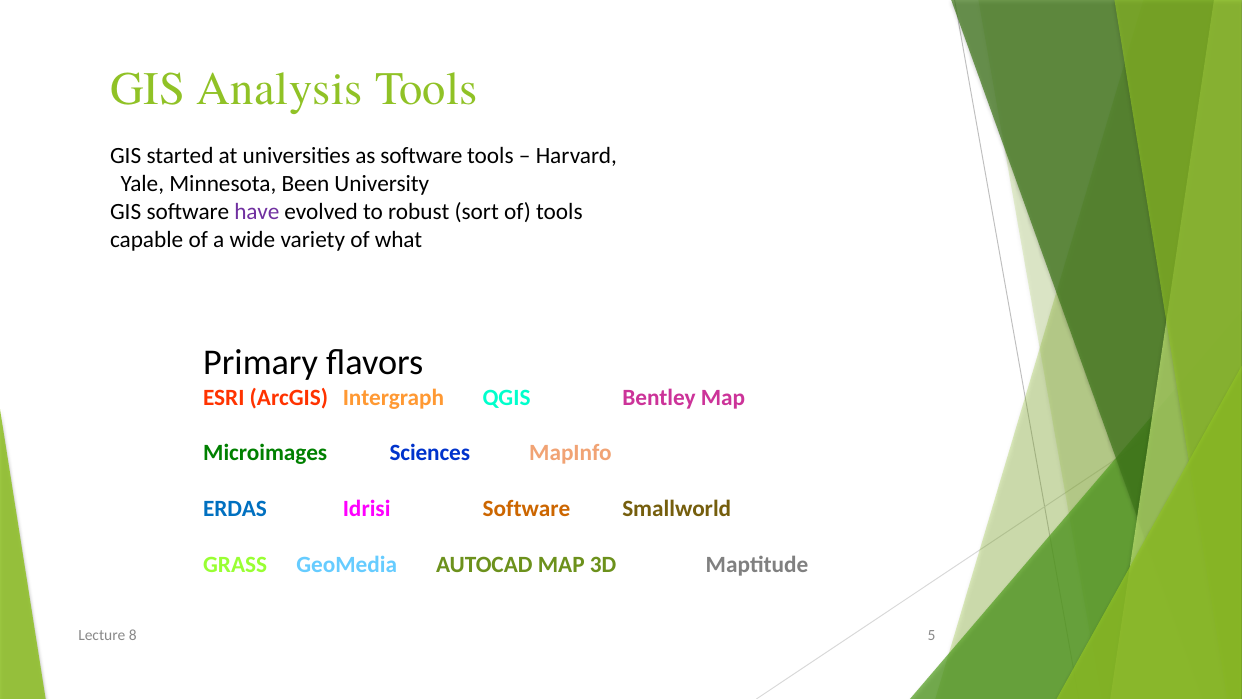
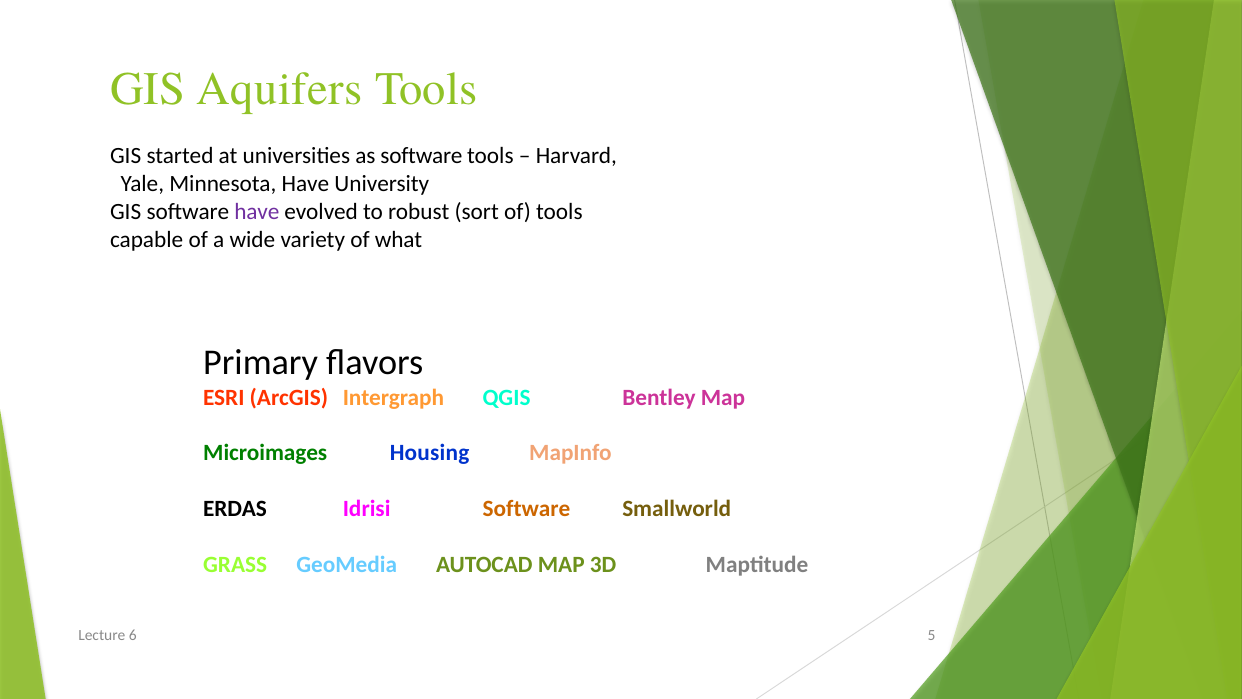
Analysis: Analysis -> Aquifers
Minnesota Been: Been -> Have
Sciences: Sciences -> Housing
ERDAS colour: blue -> black
8: 8 -> 6
